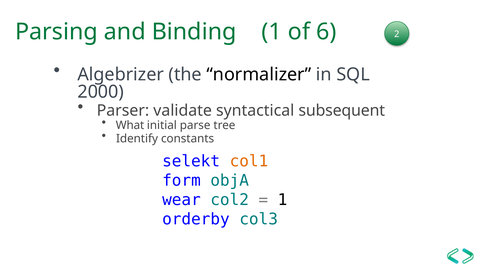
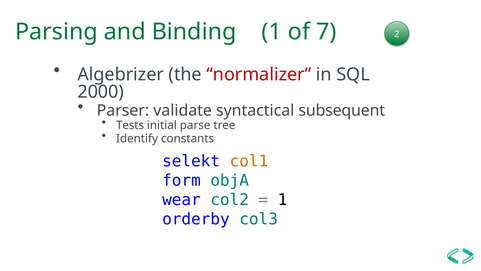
6: 6 -> 7
normalizer colour: black -> red
What: What -> Tests
